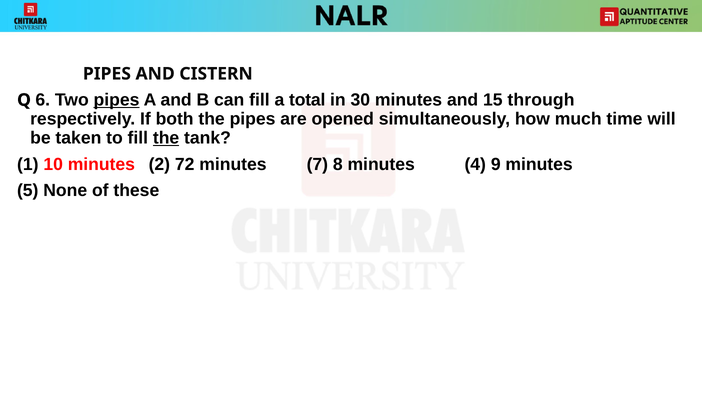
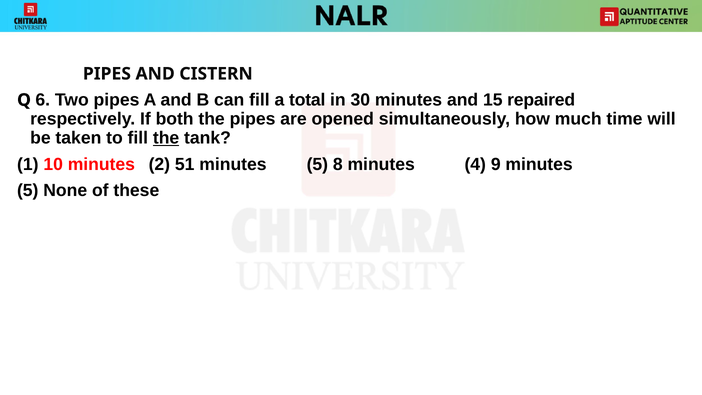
pipes at (116, 100) underline: present -> none
through: through -> repaired
72: 72 -> 51
7 at (317, 164): 7 -> 5
